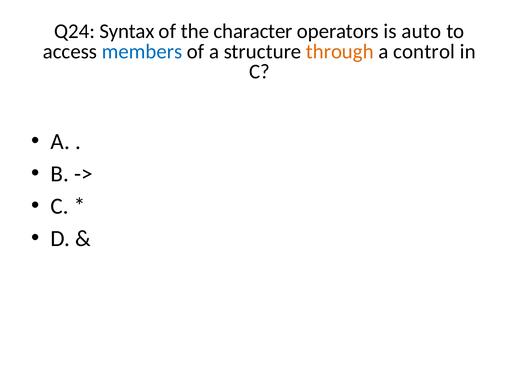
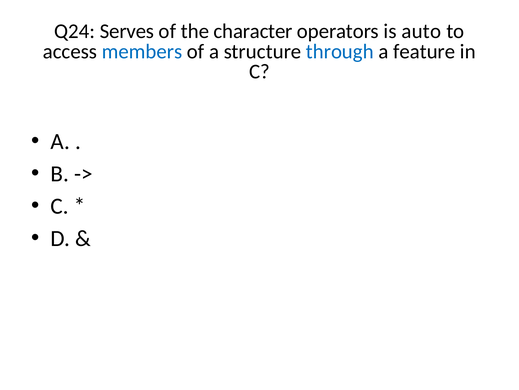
Syntax: Syntax -> Serves
through colour: orange -> blue
control: control -> feature
